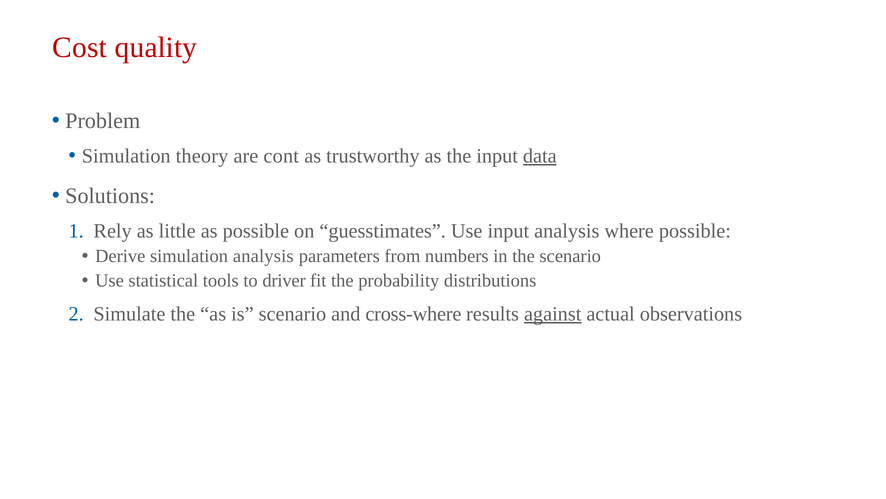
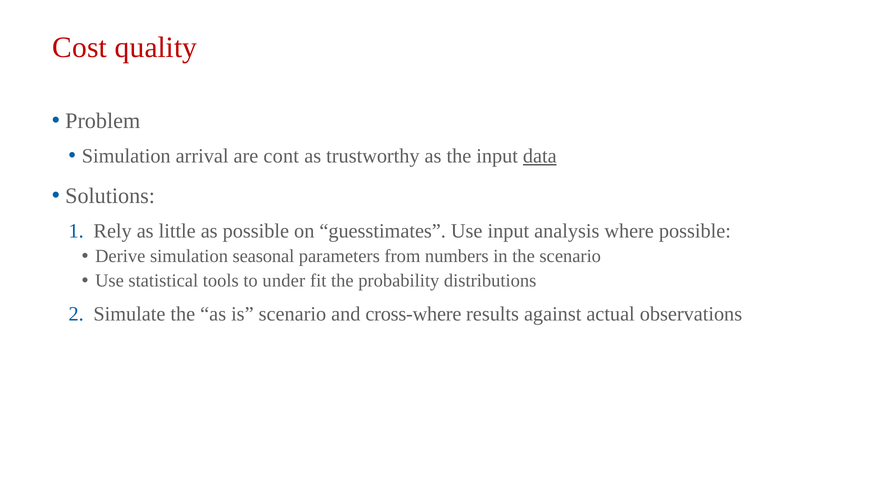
theory: theory -> arrival
simulation analysis: analysis -> seasonal
driver: driver -> under
against underline: present -> none
